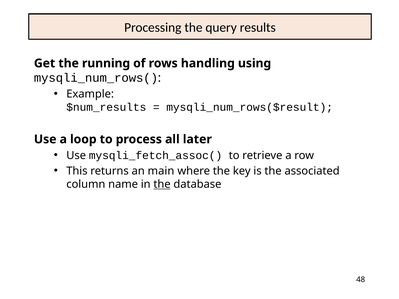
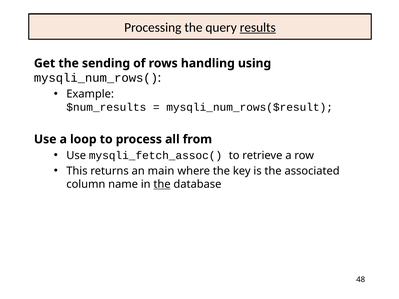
results underline: none -> present
running: running -> sending
later: later -> from
